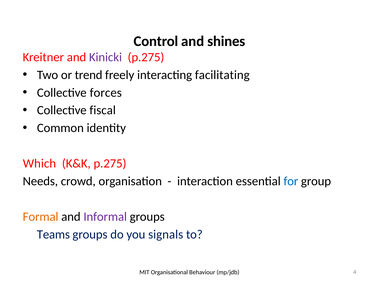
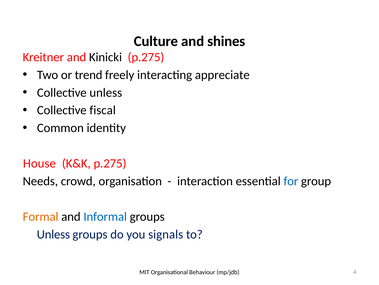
Control: Control -> Culture
Kinicki colour: purple -> black
facilitating: facilitating -> appreciate
Collective forces: forces -> unless
Which: Which -> House
Informal colour: purple -> blue
Teams at (53, 234): Teams -> Unless
